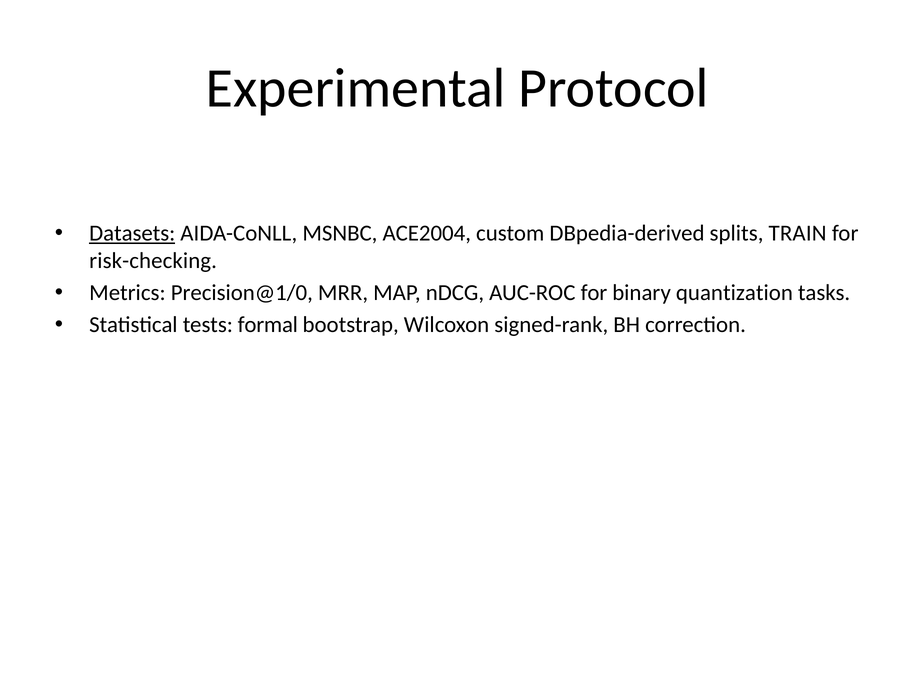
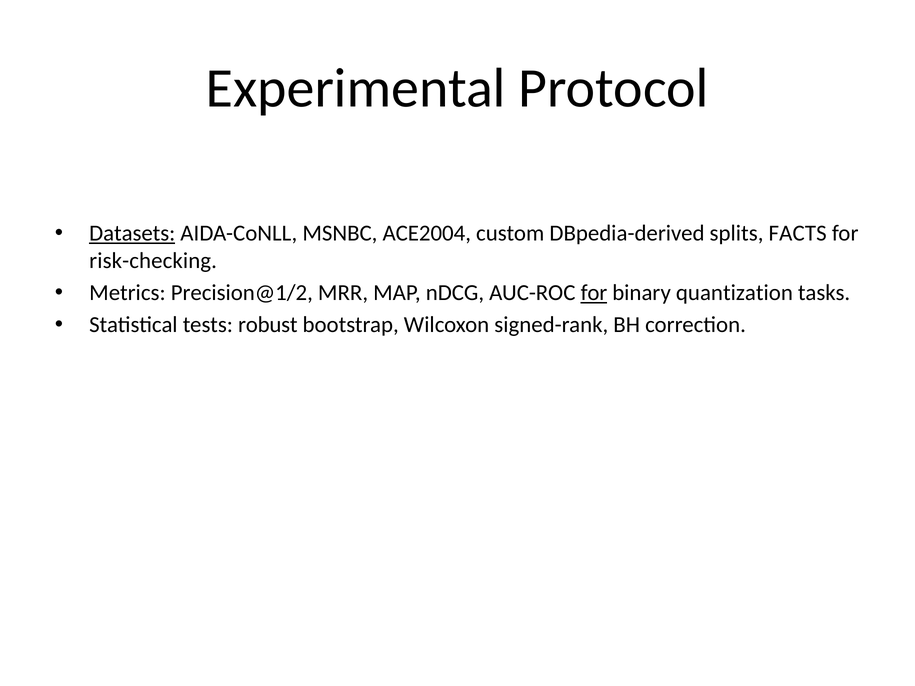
TRAIN: TRAIN -> FACTS
Precision@1/0: Precision@1/0 -> Precision@1/2
for at (594, 293) underline: none -> present
formal: formal -> robust
